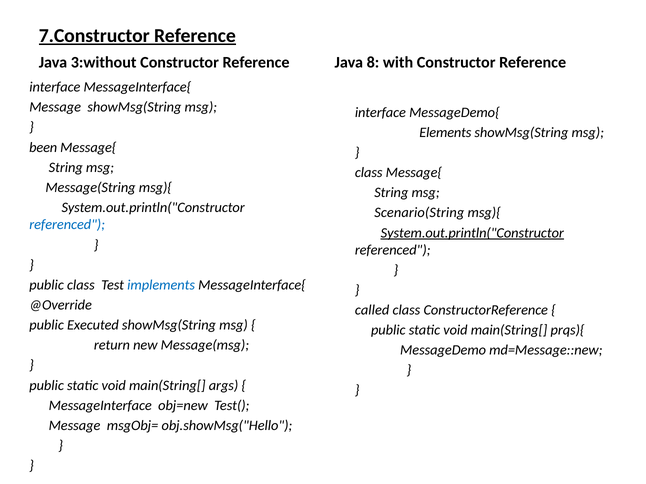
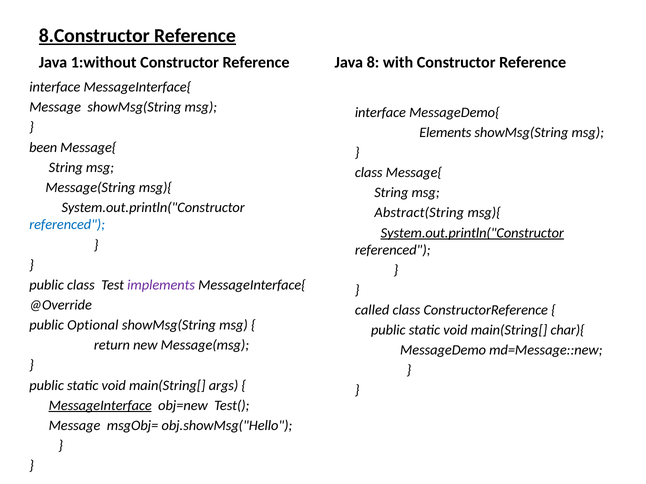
7.Constructor: 7.Constructor -> 8.Constructor
3:without: 3:without -> 1:without
Scenario(String: Scenario(String -> Abstract(String
implements colour: blue -> purple
Executed: Executed -> Optional
prqs){: prqs){ -> char){
MessageInterface underline: none -> present
